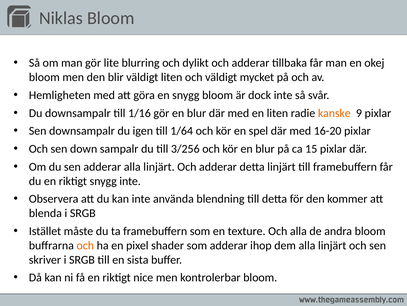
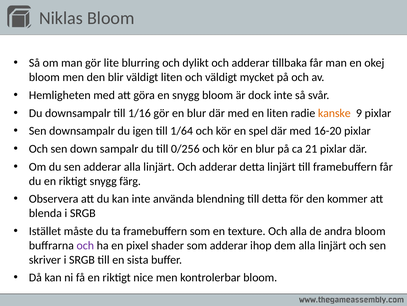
3/256: 3/256 -> 0/256
15: 15 -> 21
snygg inte: inte -> färg
och at (85, 245) colour: orange -> purple
